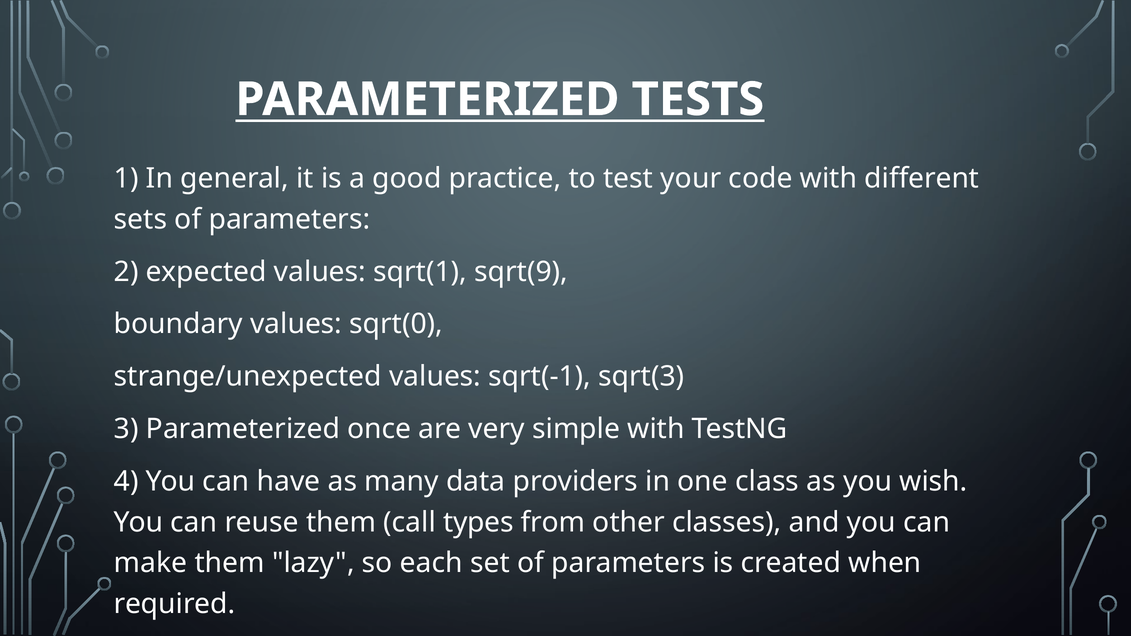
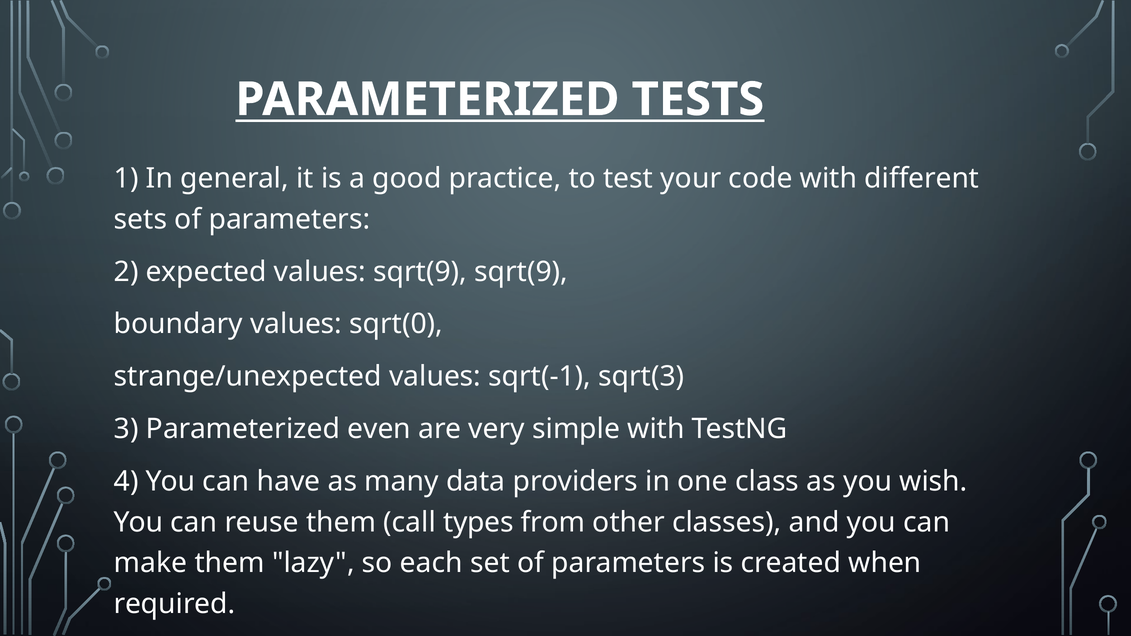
values sqrt(1: sqrt(1 -> sqrt(9
once: once -> even
